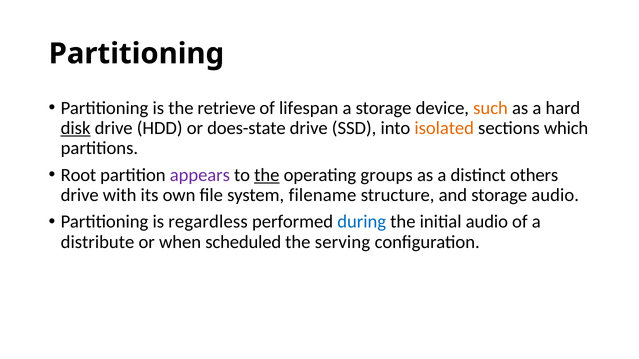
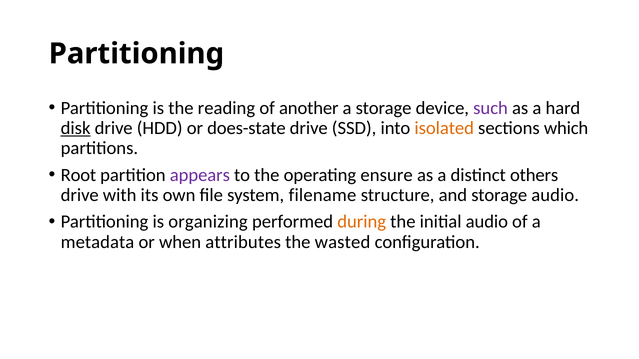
retrieve: retrieve -> reading
lifespan: lifespan -> another
such colour: orange -> purple
the at (267, 175) underline: present -> none
groups: groups -> ensure
regardless: regardless -> organizing
during colour: blue -> orange
distribute: distribute -> metadata
scheduled: scheduled -> attributes
serving: serving -> wasted
